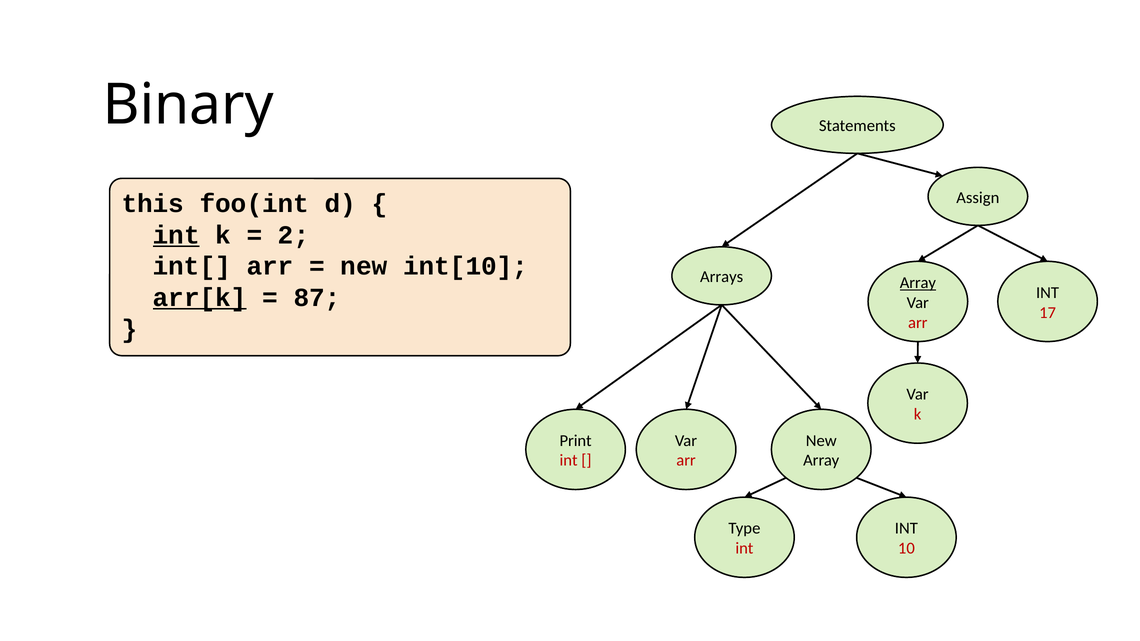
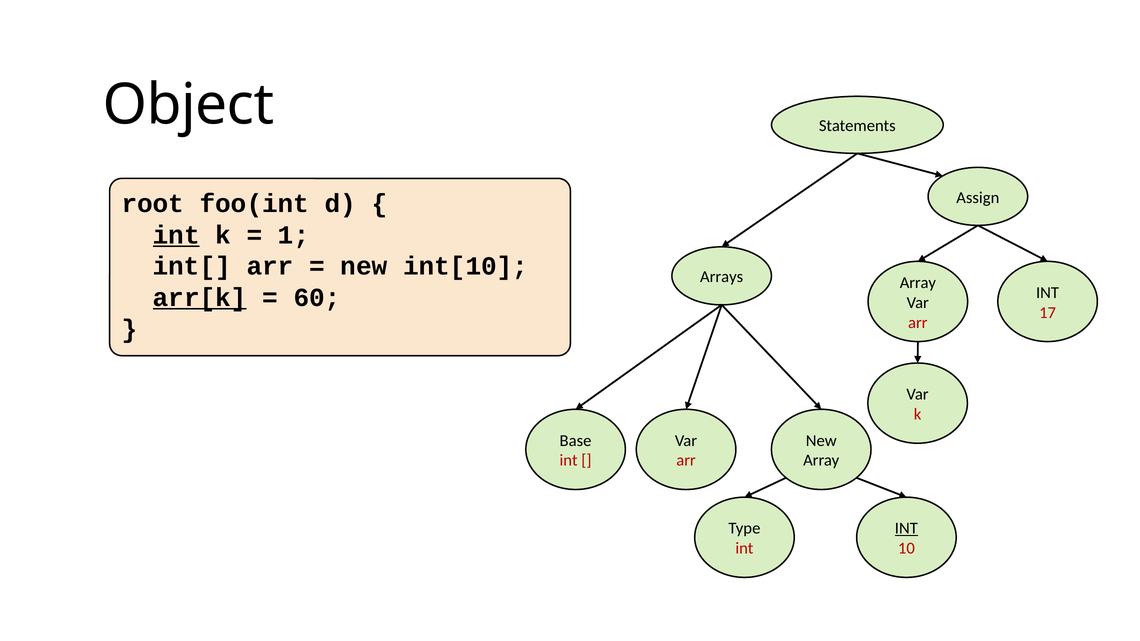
Binary: Binary -> Object
this: this -> root
2: 2 -> 1
Array at (918, 283) underline: present -> none
87: 87 -> 60
Print: Print -> Base
INT at (906, 529) underline: none -> present
